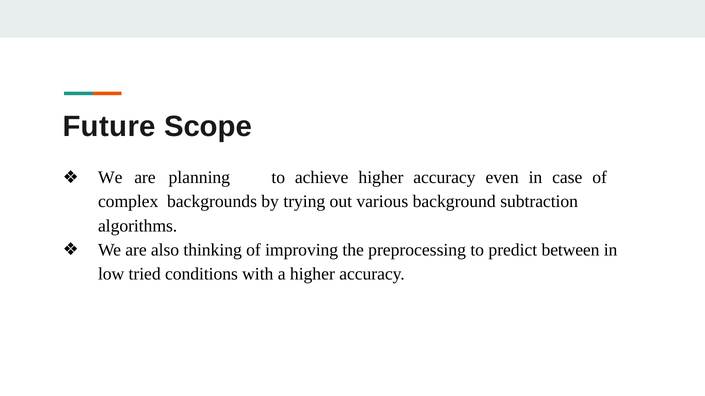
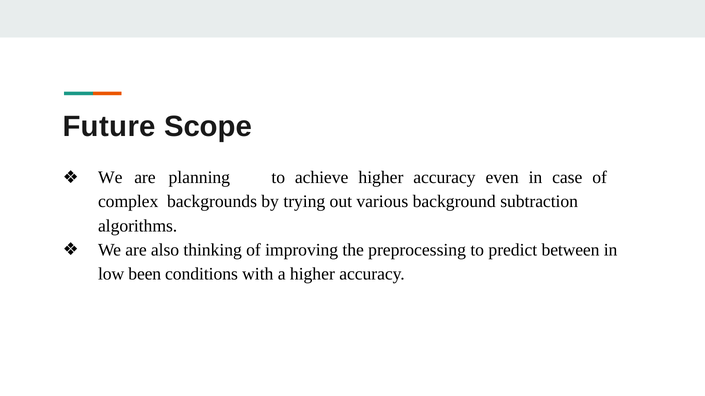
tried: tried -> been
